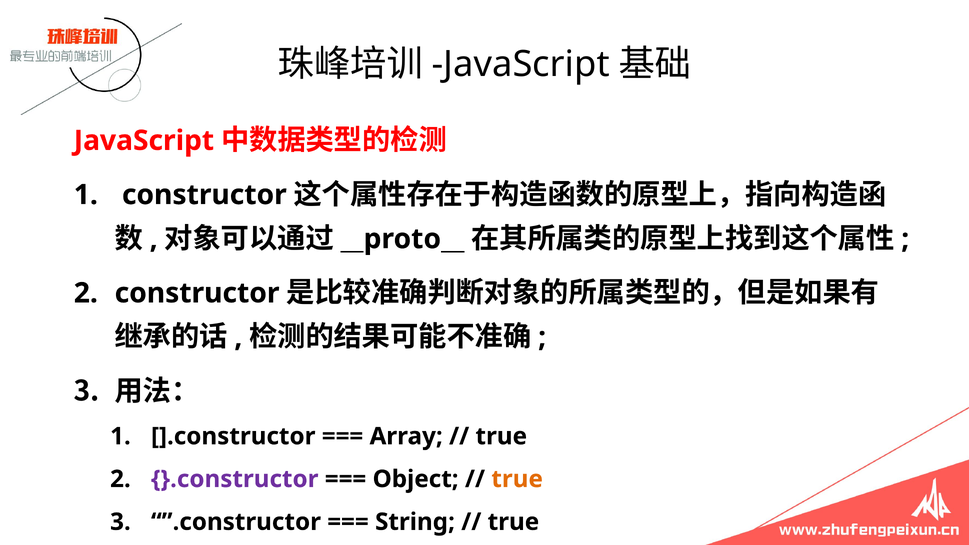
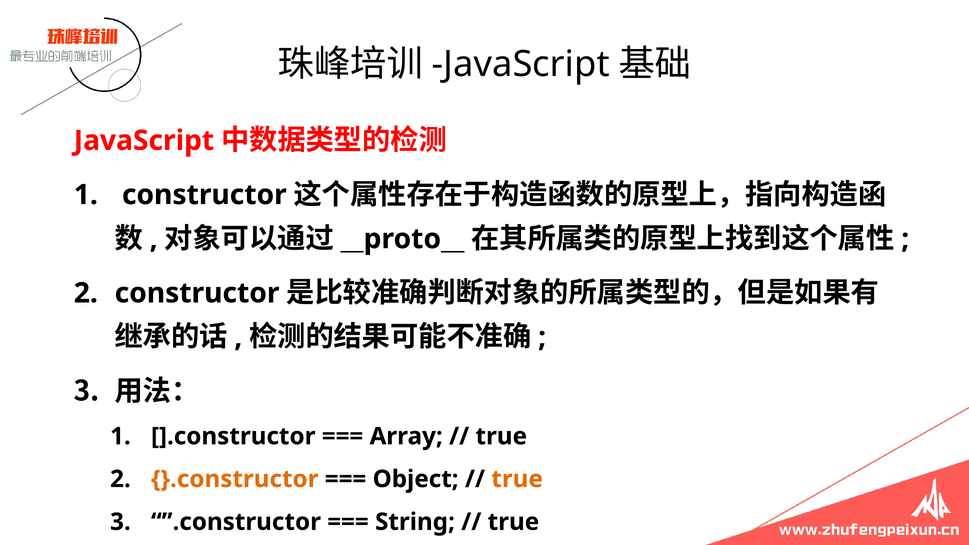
}.constructor colour: purple -> orange
